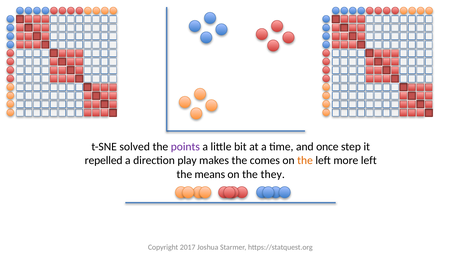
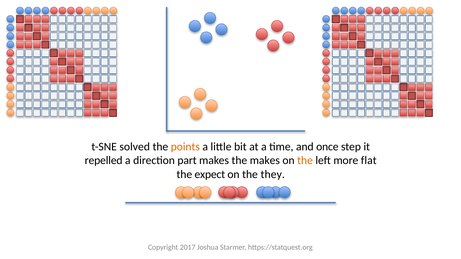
points colour: purple -> orange
play: play -> part
the comes: comes -> makes
more left: left -> flat
means: means -> expect
